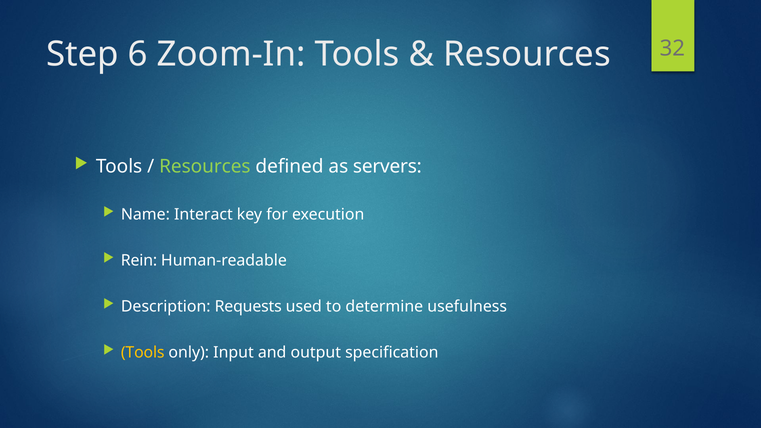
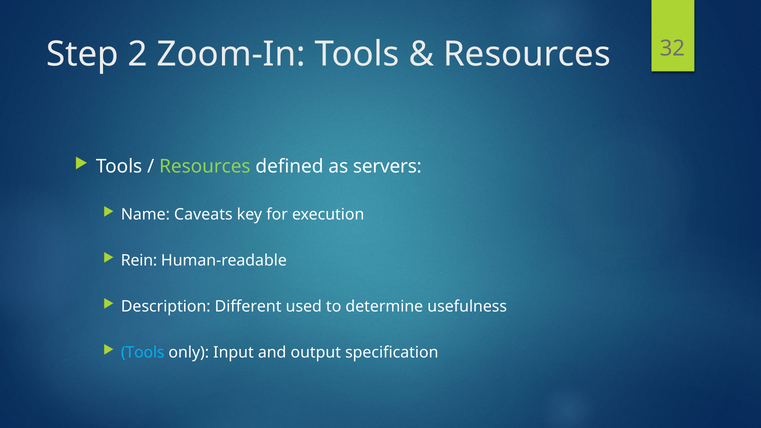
6: 6 -> 2
Interact: Interact -> Caveats
Requests: Requests -> Different
Tools at (143, 352) colour: yellow -> light blue
